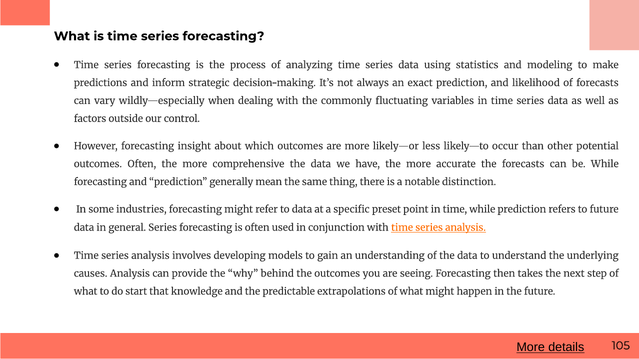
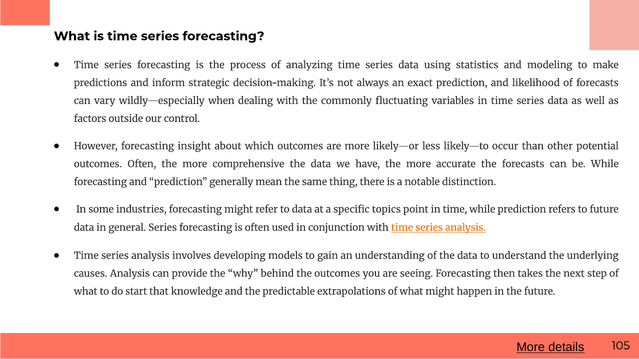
preset: preset -> topics
